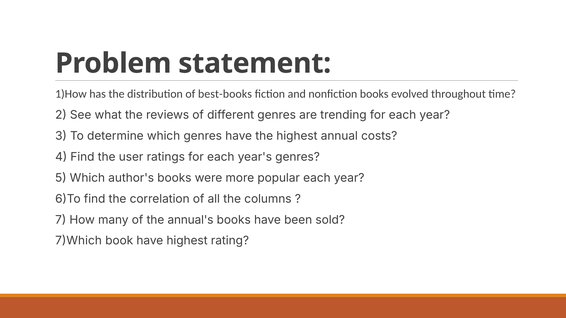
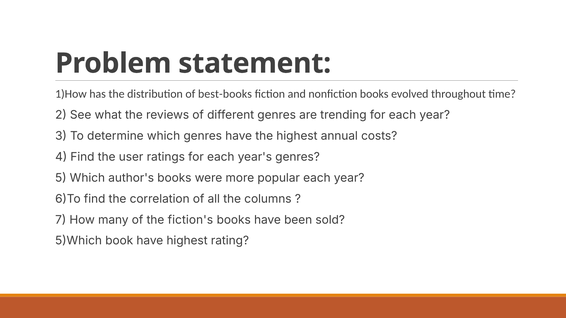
annual's: annual's -> fiction's
7)Which: 7)Which -> 5)Which
